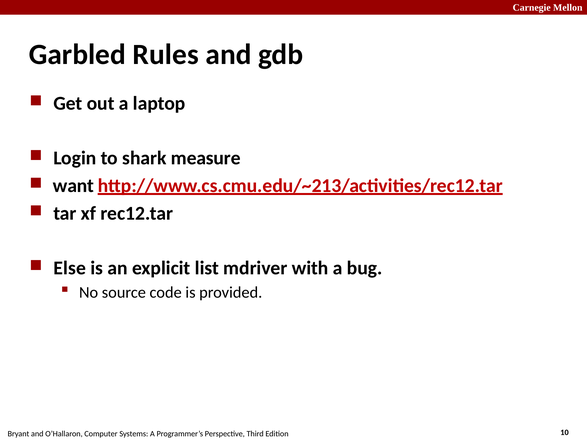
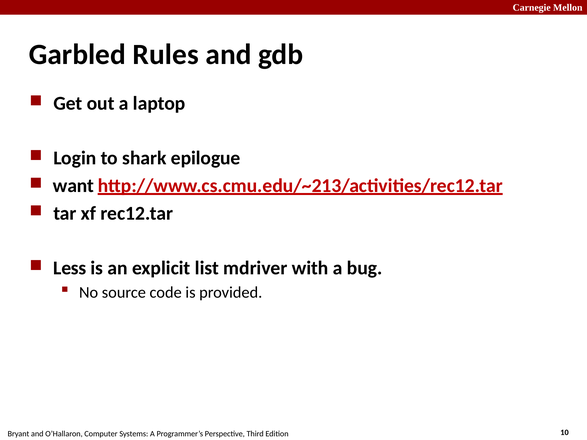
measure: measure -> epilogue
Else: Else -> Less
